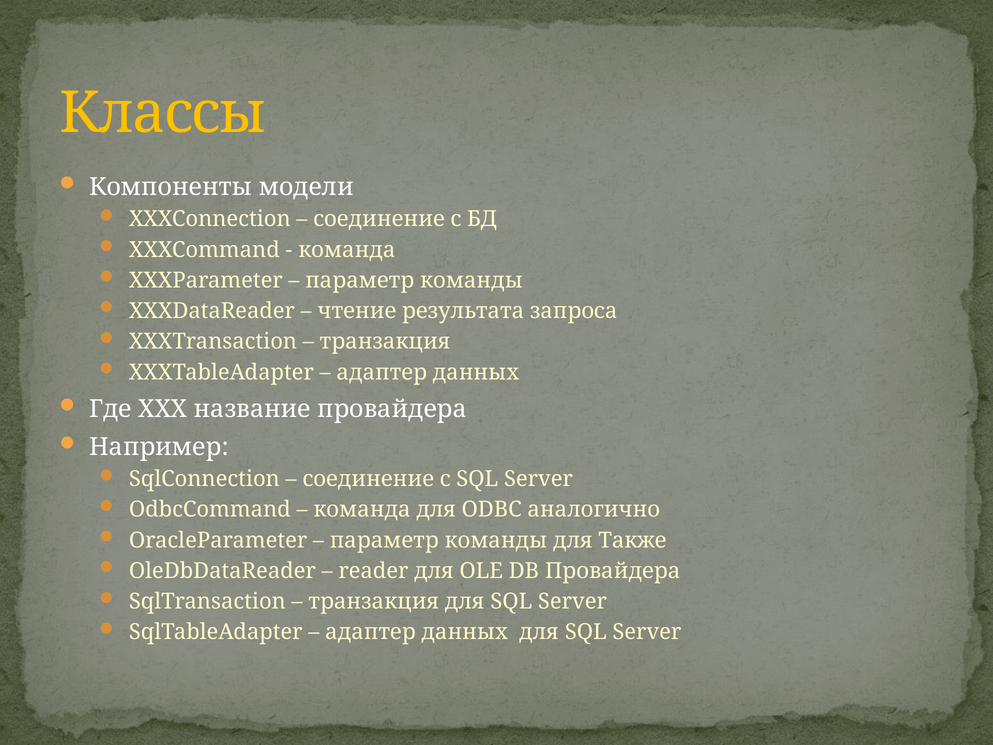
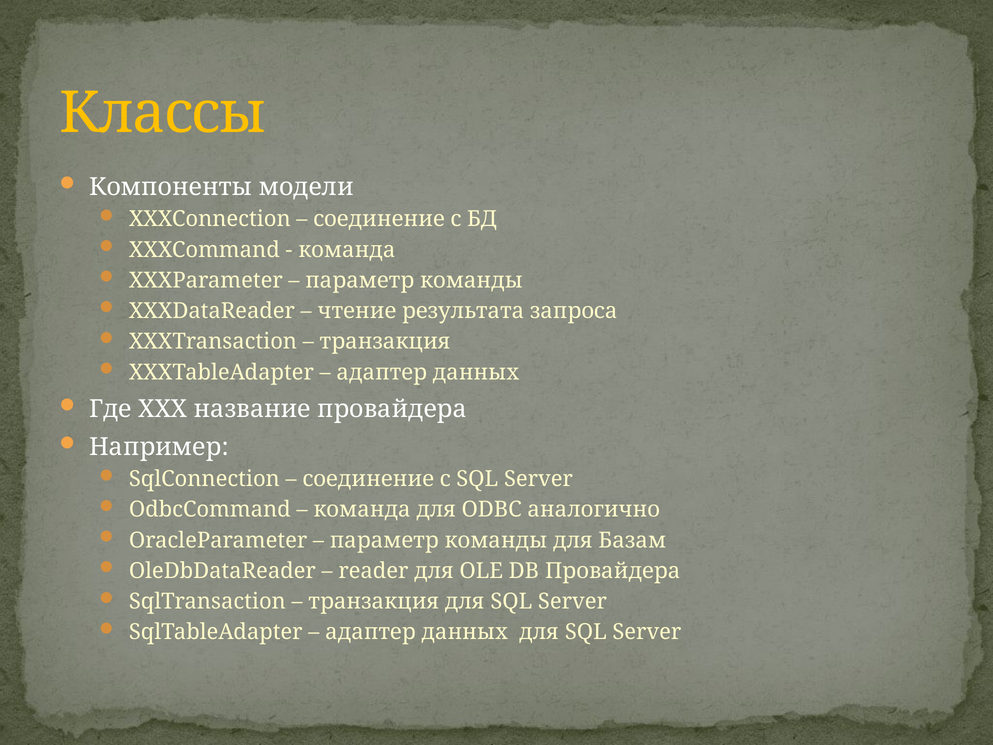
Также: Также -> Базам
